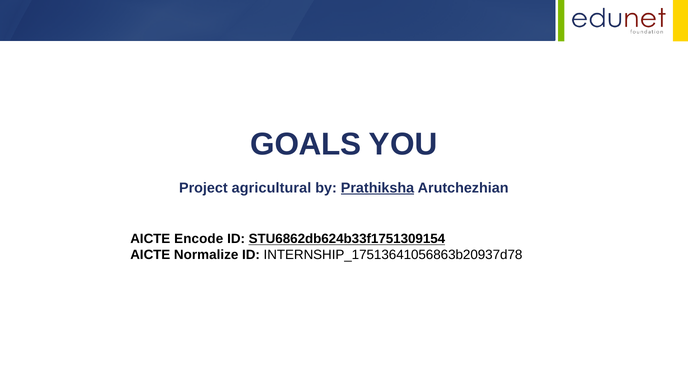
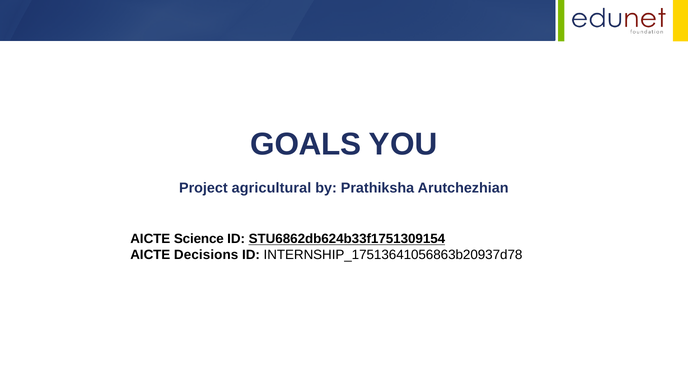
Prathiksha underline: present -> none
Encode: Encode -> Science
Normalize: Normalize -> Decisions
